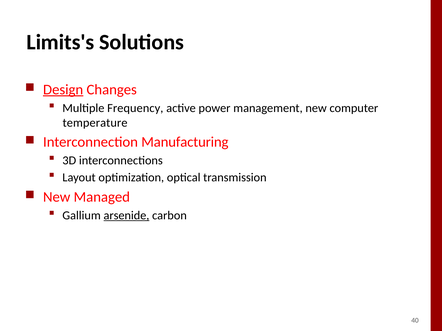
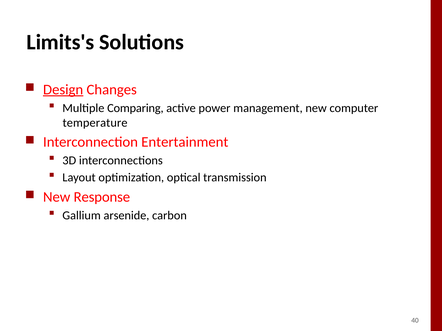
Frequency: Frequency -> Comparing
Manufacturing: Manufacturing -> Entertainment
Managed: Managed -> Response
arsenide underline: present -> none
